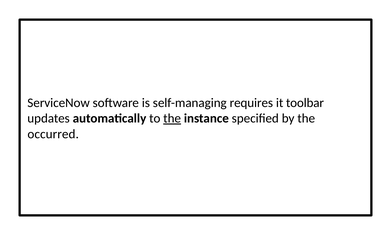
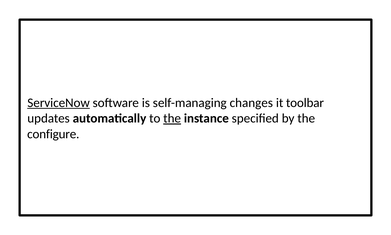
ServiceNow underline: none -> present
requires: requires -> changes
occurred: occurred -> configure
